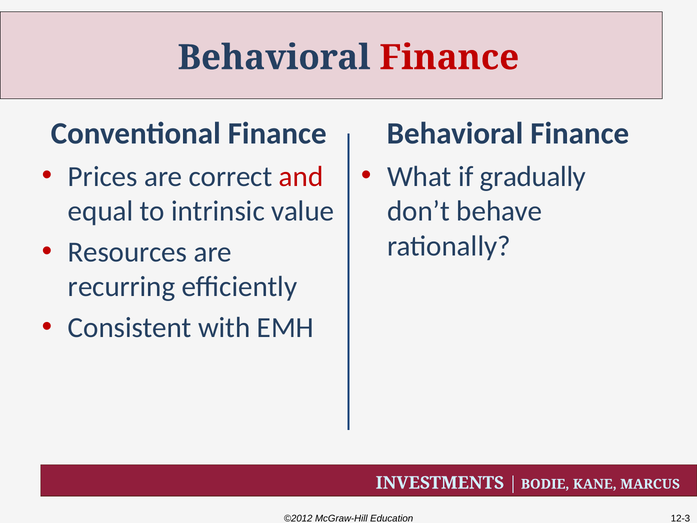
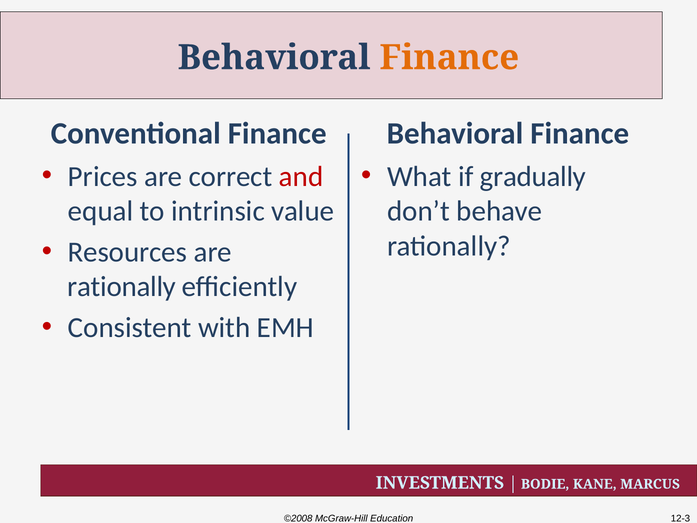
Finance at (449, 58) colour: red -> orange
recurring at (122, 287): recurring -> rationally
©2012: ©2012 -> ©2008
